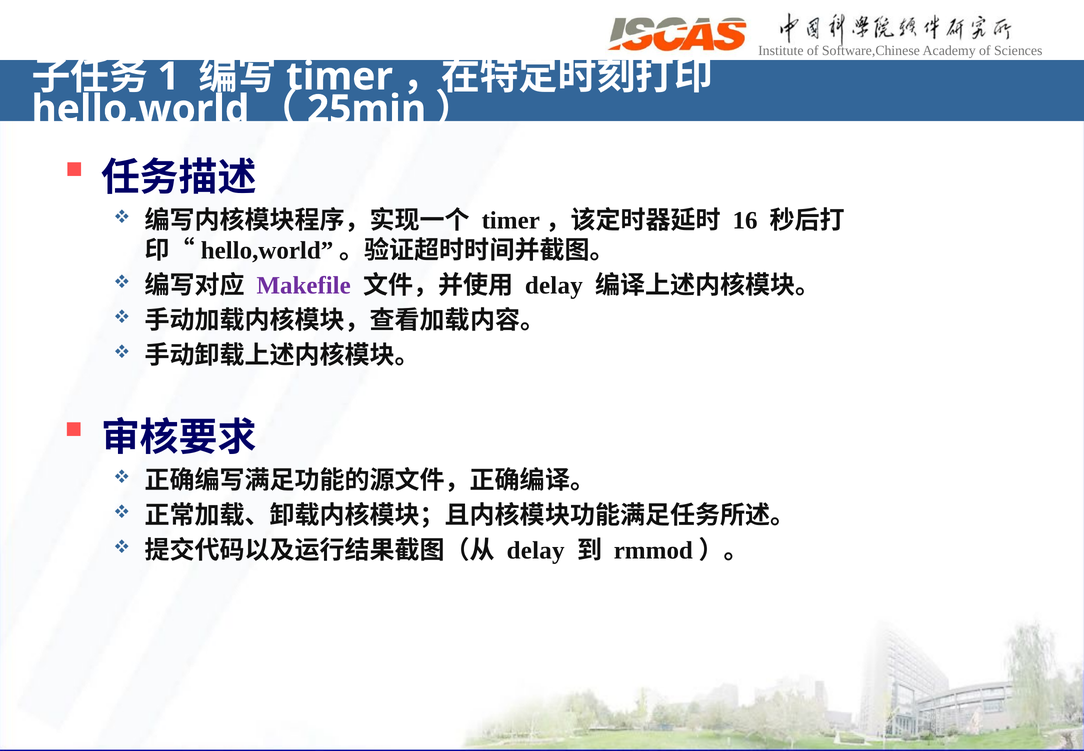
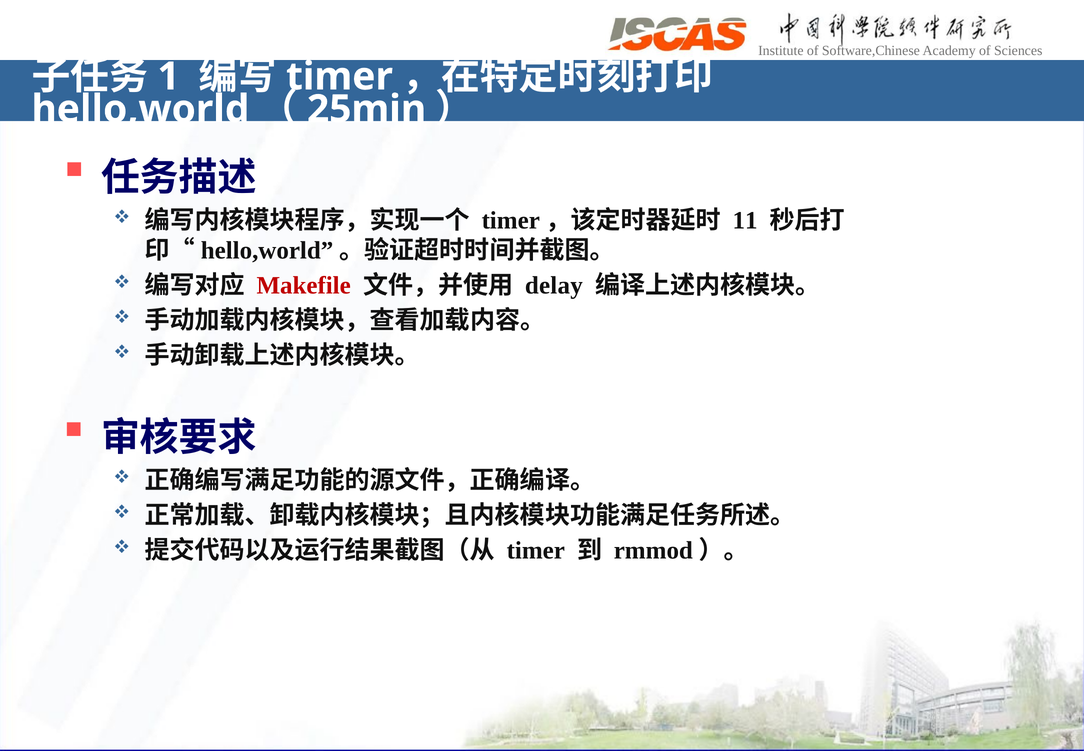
16: 16 -> 11
Makefile colour: purple -> red
delay at (536, 550): delay -> timer
